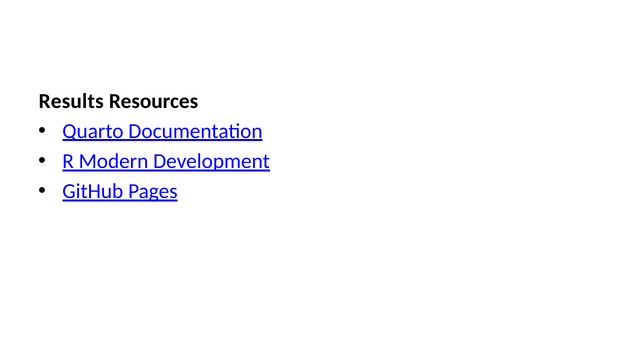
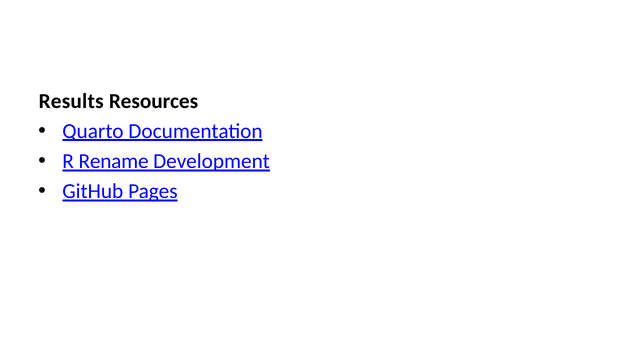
Modern: Modern -> Rename
